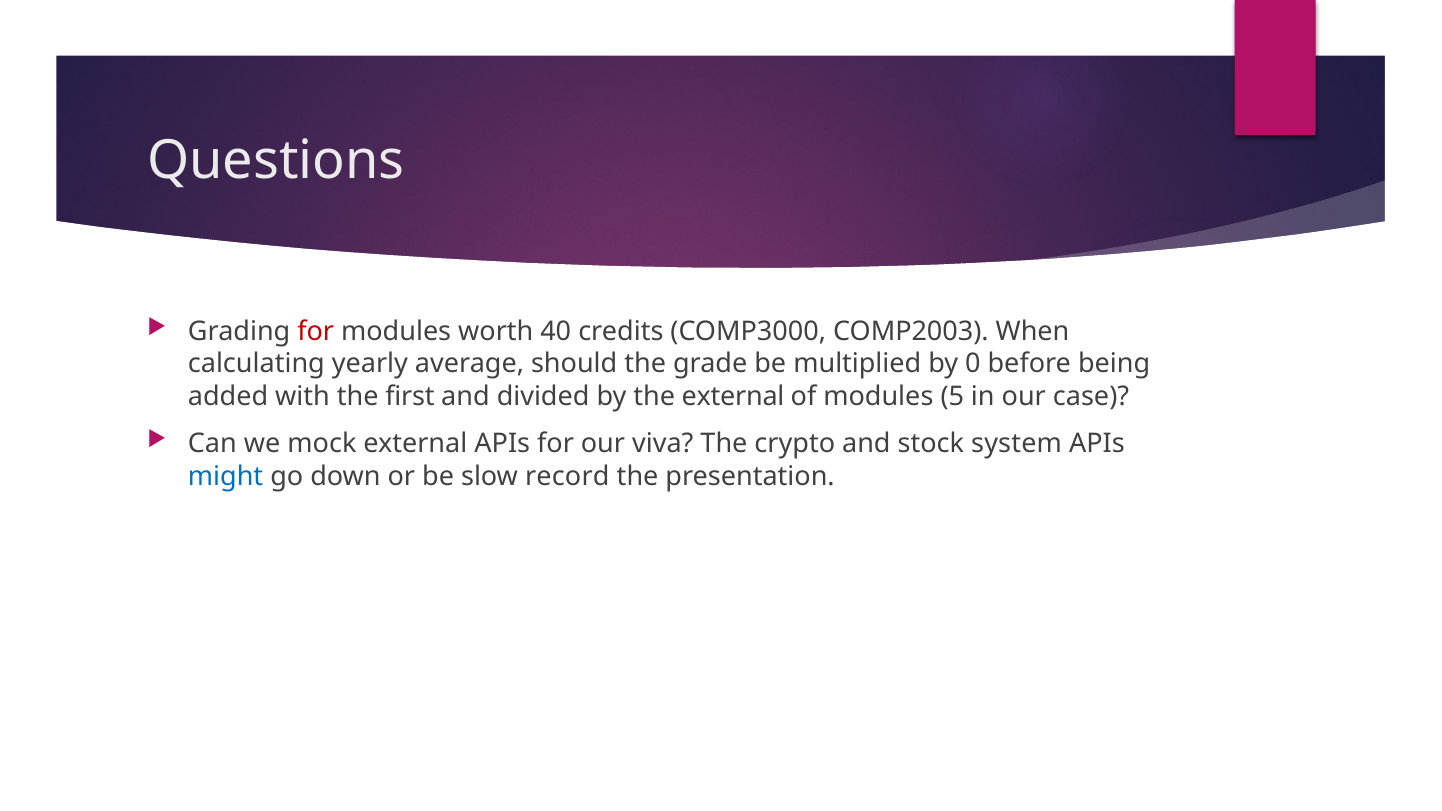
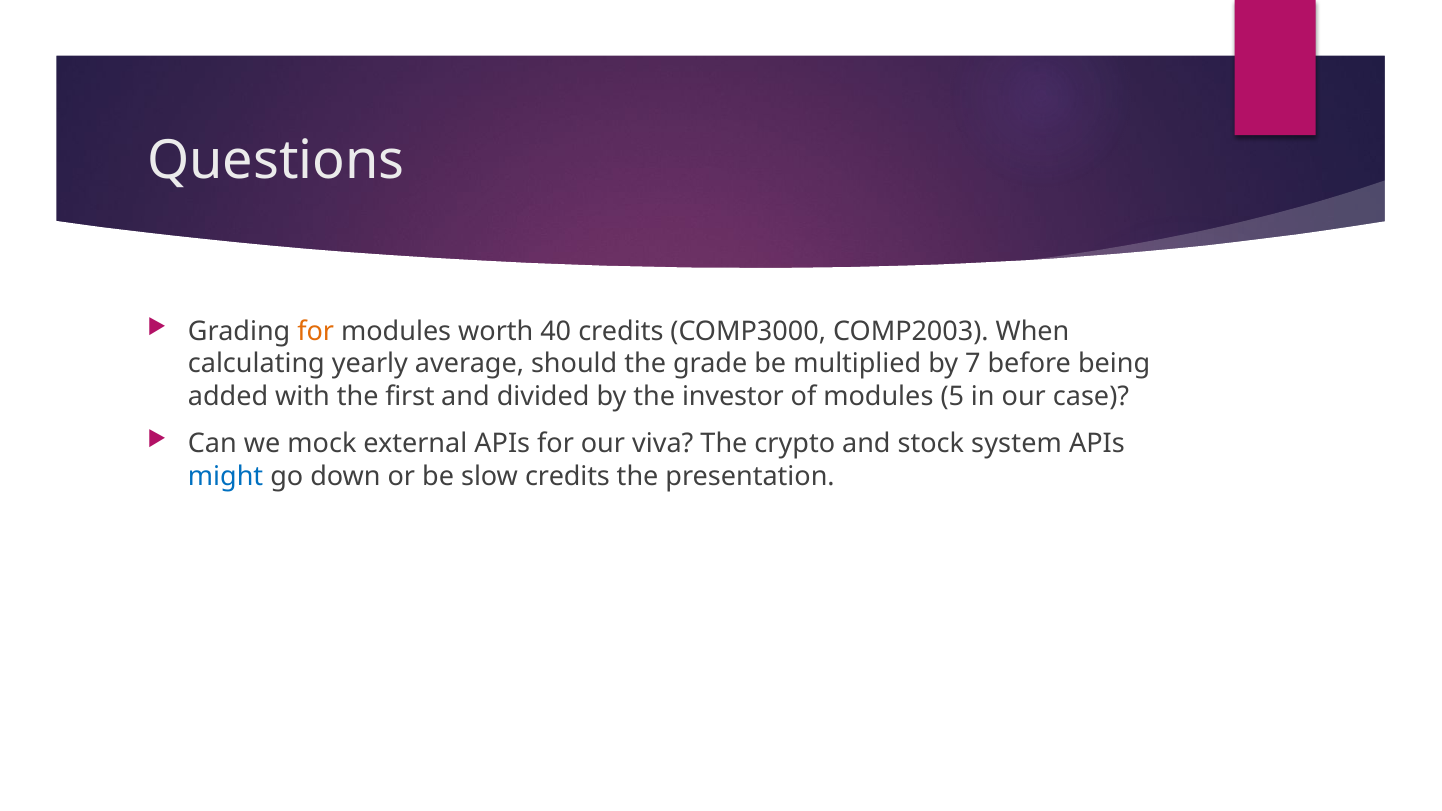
for at (316, 331) colour: red -> orange
0: 0 -> 7
the external: external -> investor
slow record: record -> credits
